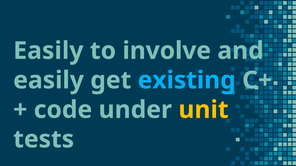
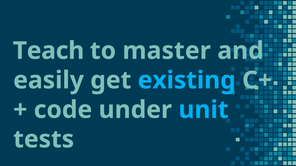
Easily at (48, 51): Easily -> Teach
involve: involve -> master
unit colour: yellow -> light blue
